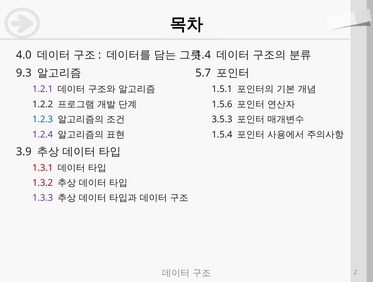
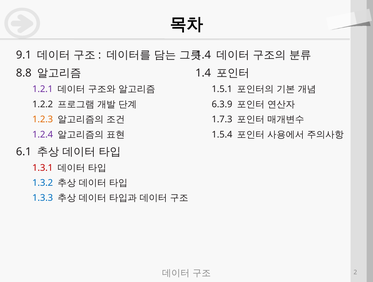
4.0: 4.0 -> 9.1
5.7 at (203, 73): 5.7 -> 1.4
9.3: 9.3 -> 8.8
1.5.6: 1.5.6 -> 6.3.9
1.2.3 colour: blue -> orange
3.5.3: 3.5.3 -> 1.7.3
3.9: 3.9 -> 6.1
1.3.2 colour: red -> blue
1.3.3 colour: purple -> blue
